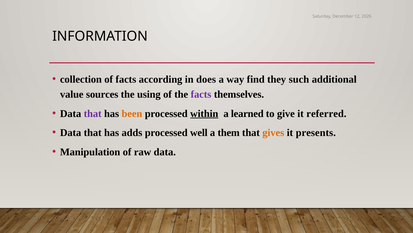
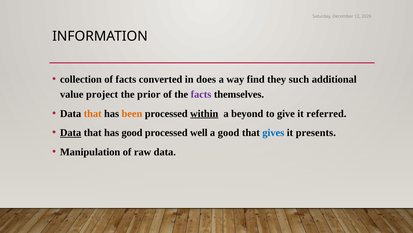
according: according -> converted
sources: sources -> project
using: using -> prior
that at (93, 113) colour: purple -> orange
learned: learned -> beyond
Data at (71, 132) underline: none -> present
has adds: adds -> good
a them: them -> good
gives colour: orange -> blue
